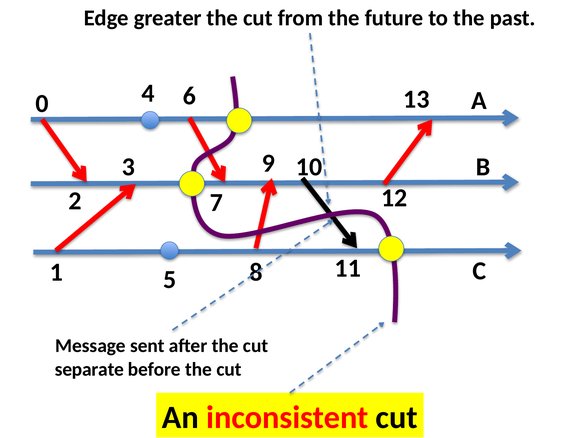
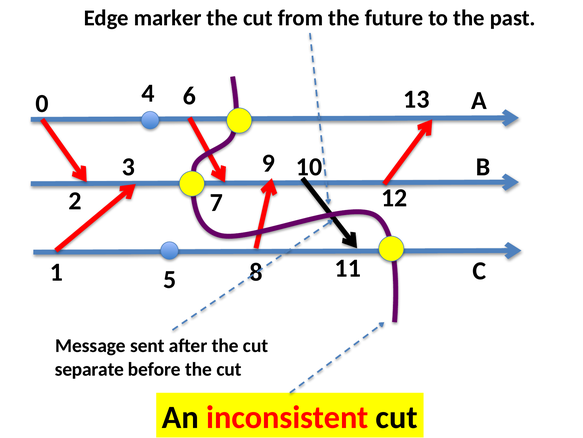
greater: greater -> marker
